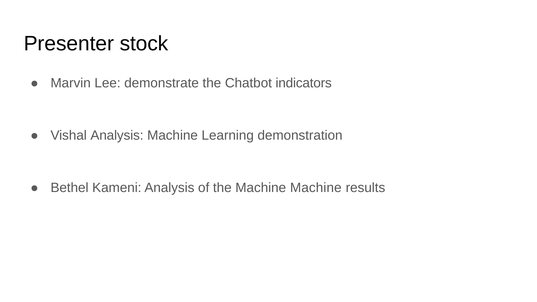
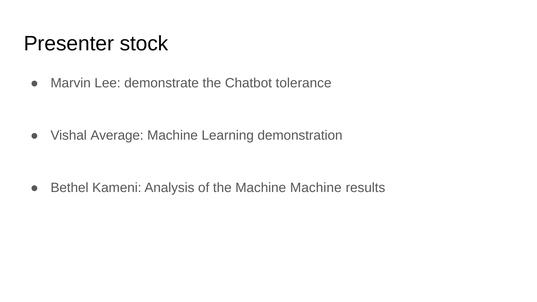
indicators: indicators -> tolerance
Vishal Analysis: Analysis -> Average
